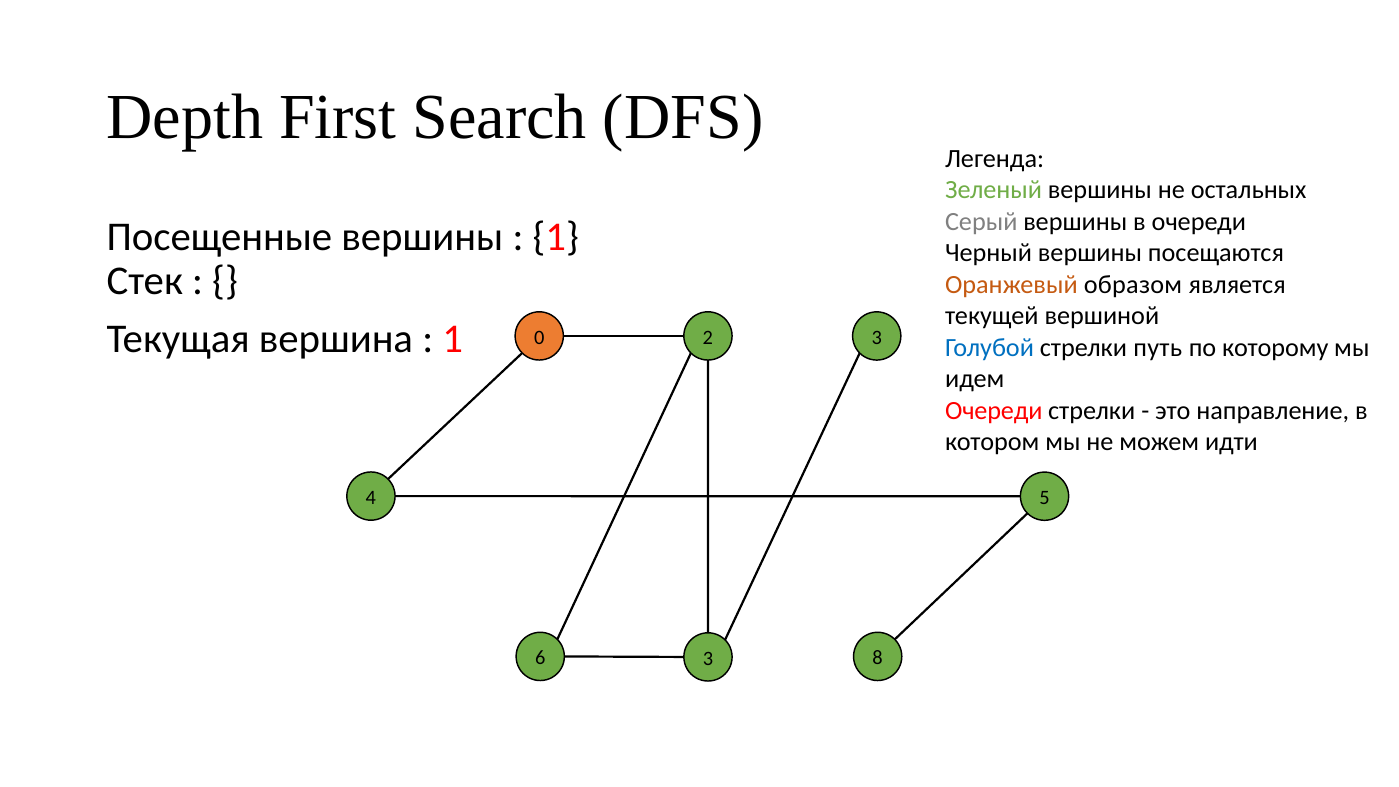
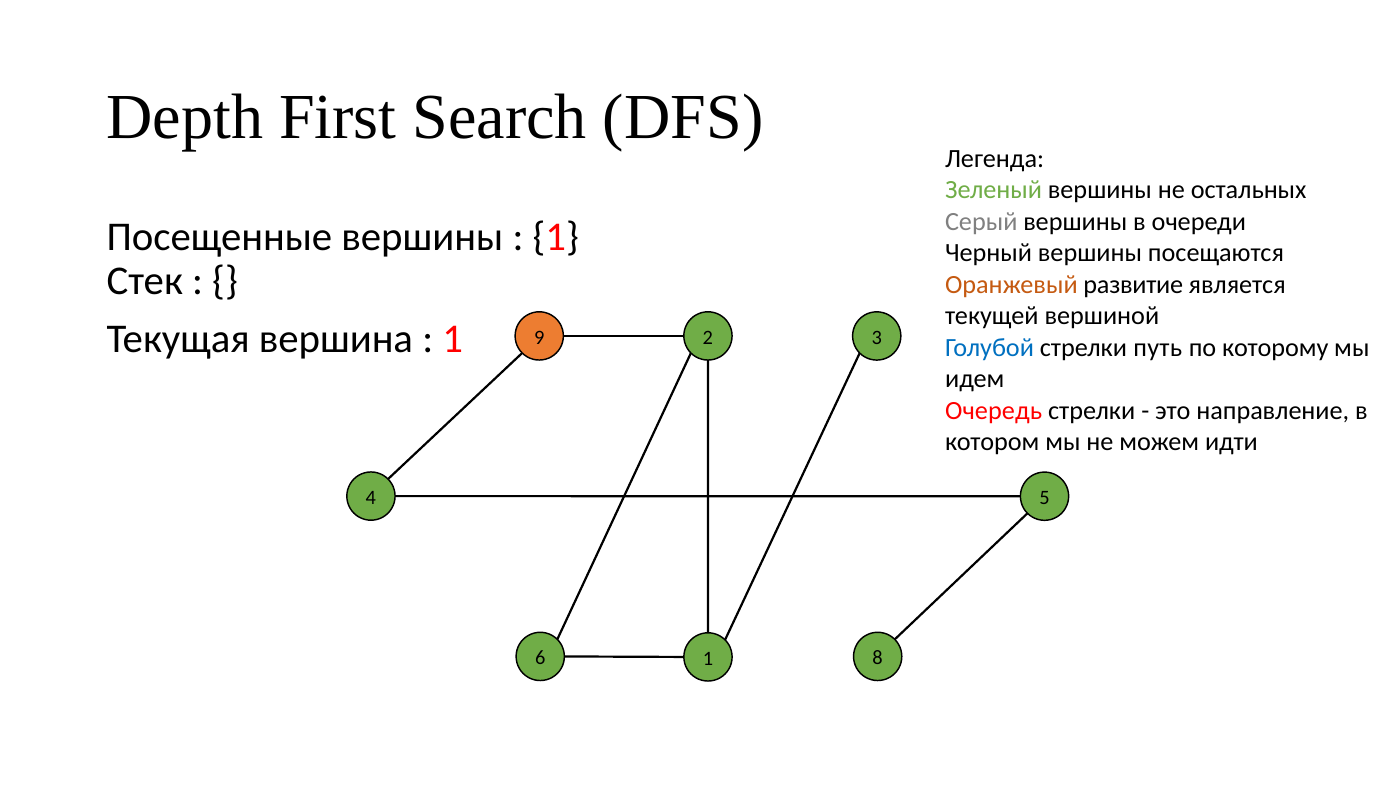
образом: образом -> развитие
0: 0 -> 9
Очереди at (994, 411): Очереди -> Очередь
6 3: 3 -> 1
